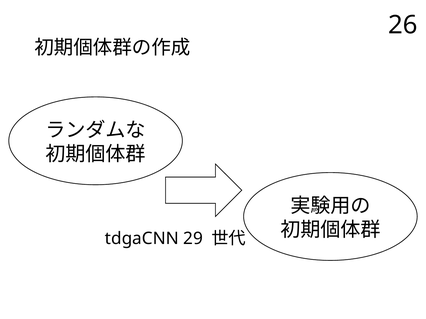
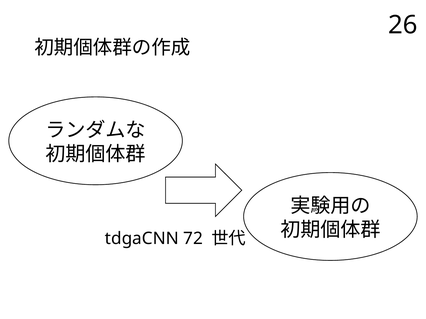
29: 29 -> 72
